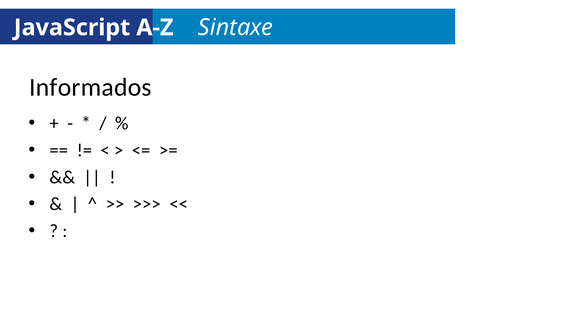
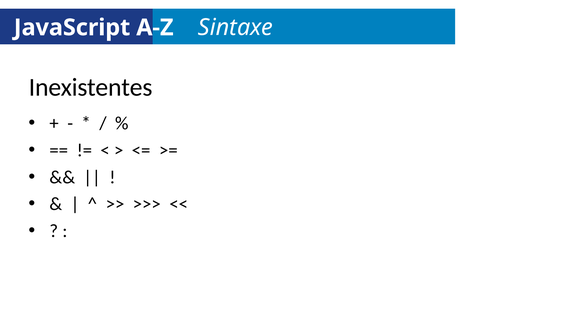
Informados: Informados -> Inexistentes
